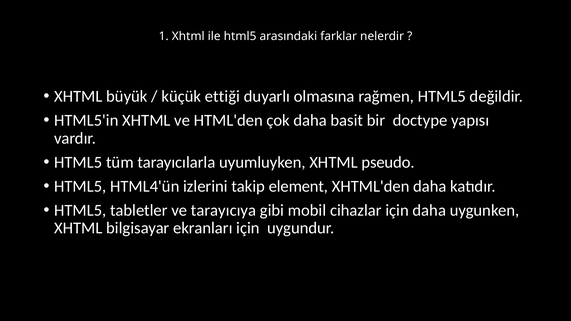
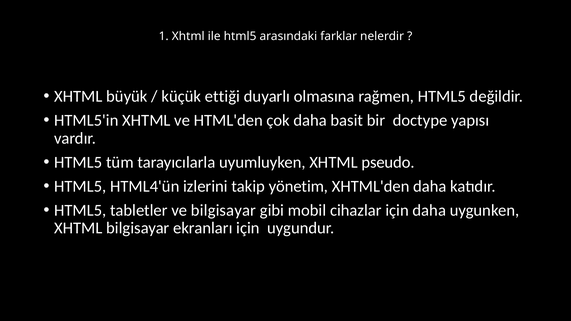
element: element -> yönetim
ve tarayıcıya: tarayıcıya -> bilgisayar
